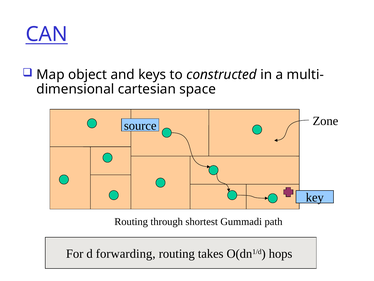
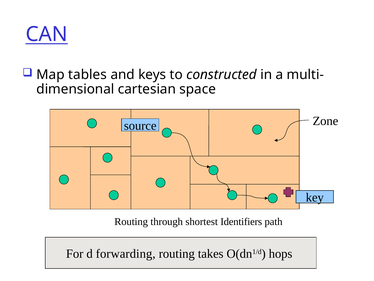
object: object -> tables
Gummadi: Gummadi -> Identifiers
